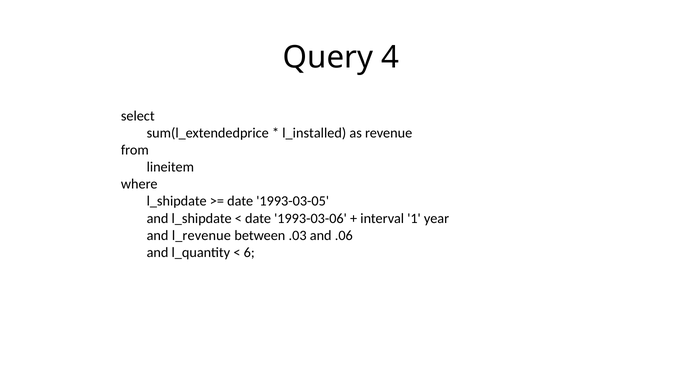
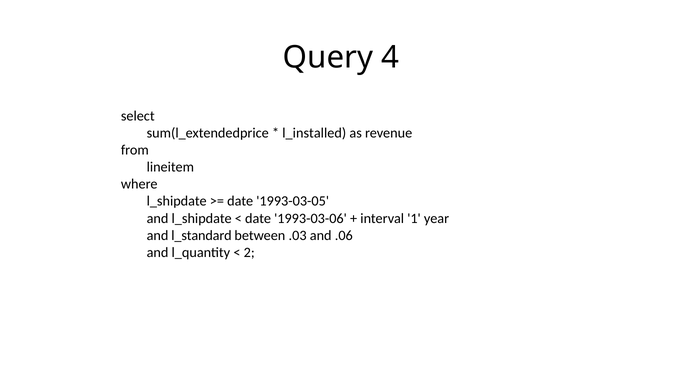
l_revenue: l_revenue -> l_standard
6: 6 -> 2
